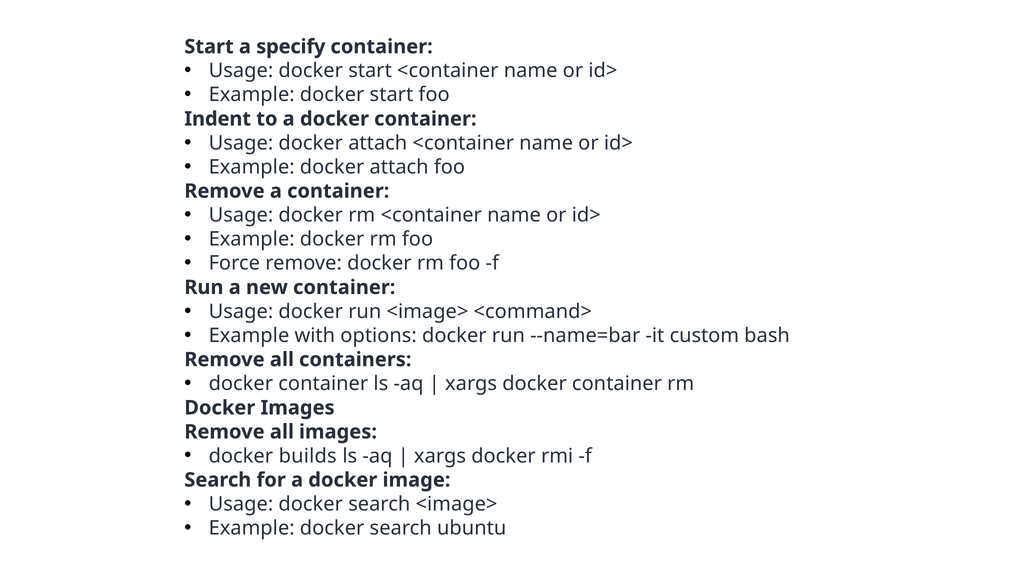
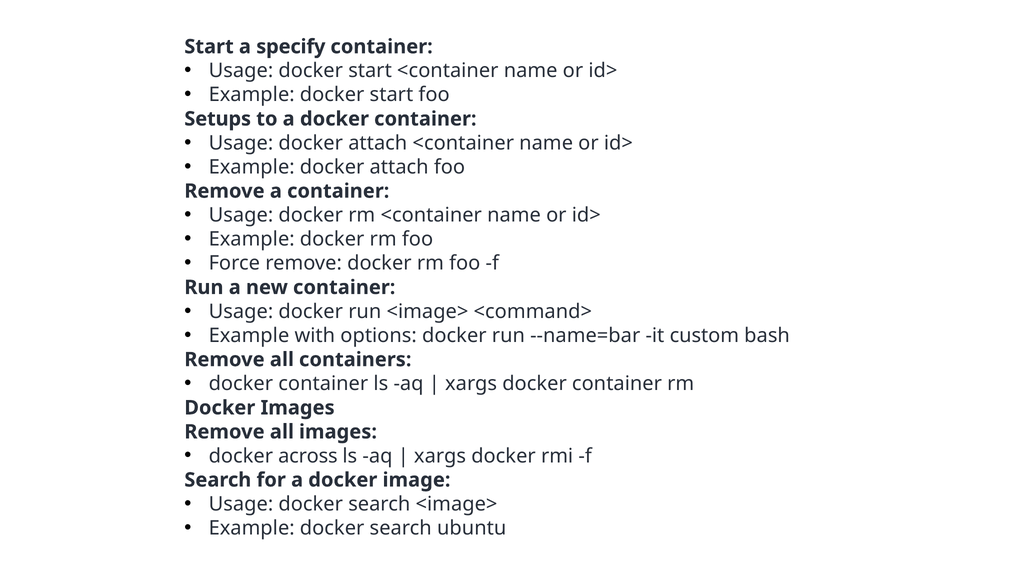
Indent: Indent -> Setups
builds: builds -> across
